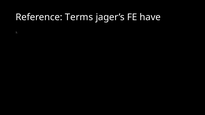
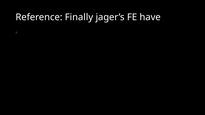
Terms: Terms -> Finally
